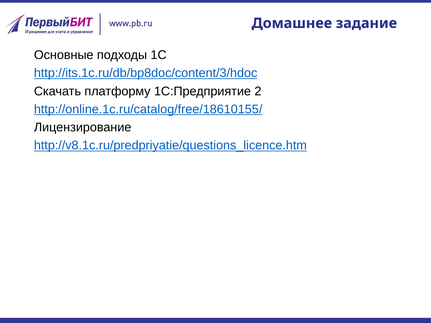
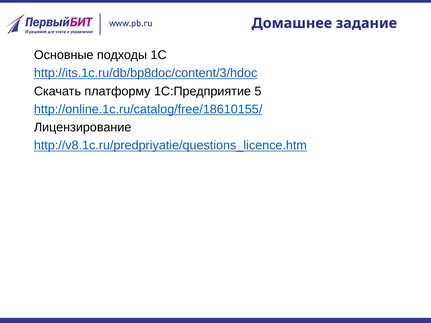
2: 2 -> 5
